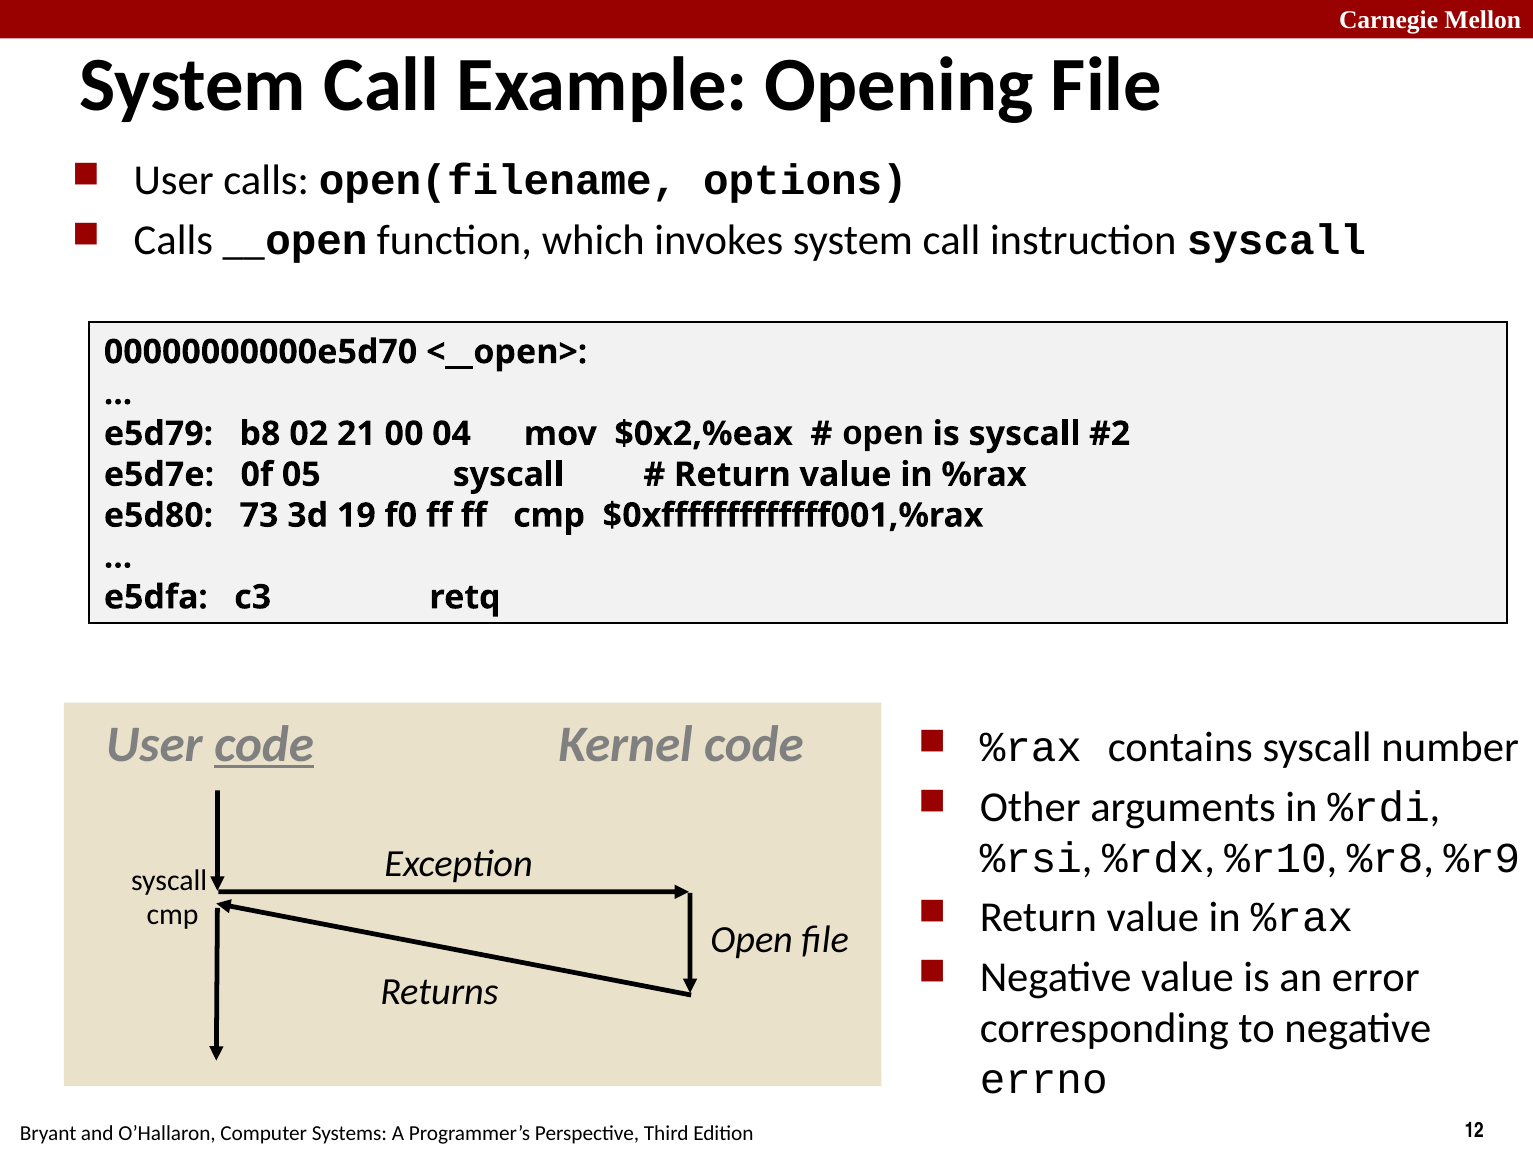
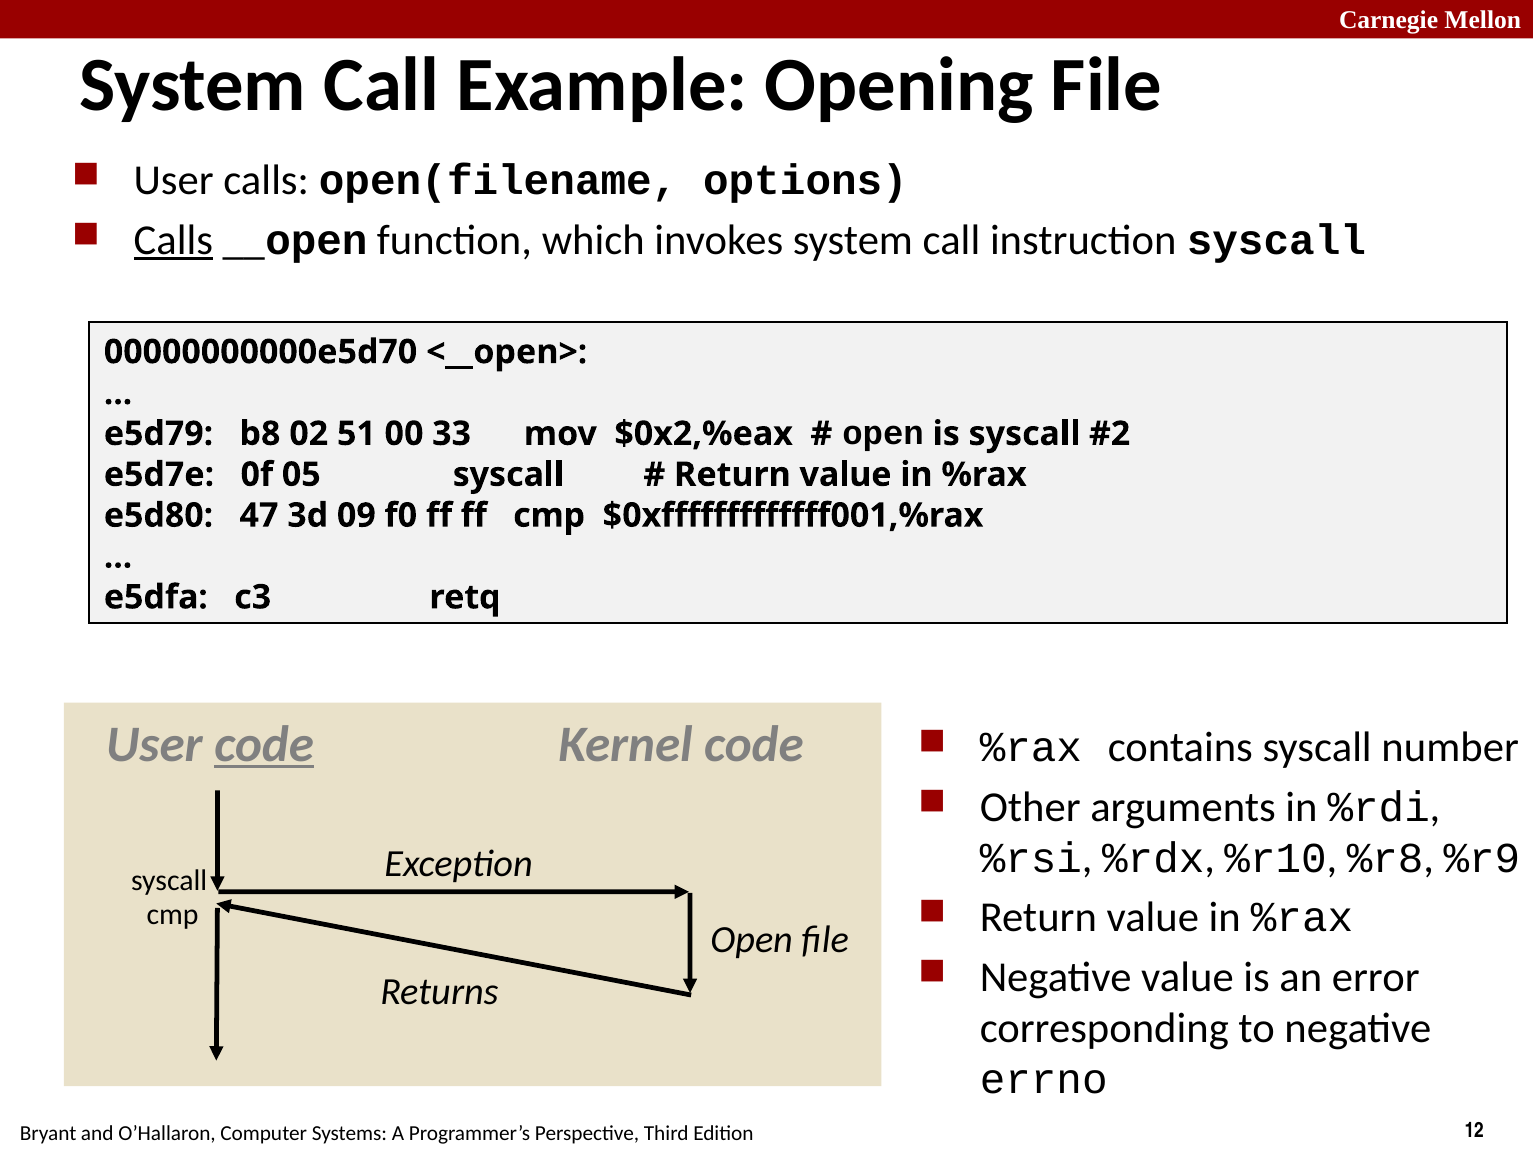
Calls at (173, 240) underline: none -> present
21: 21 -> 51
04: 04 -> 33
73: 73 -> 47
19: 19 -> 09
